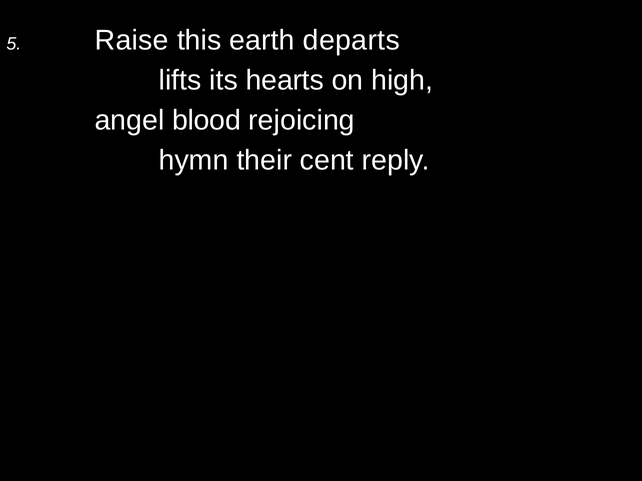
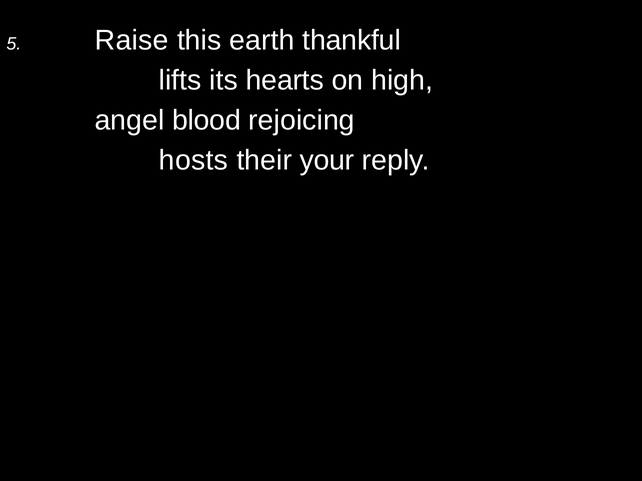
departs: departs -> thankful
hymn: hymn -> hosts
cent: cent -> your
